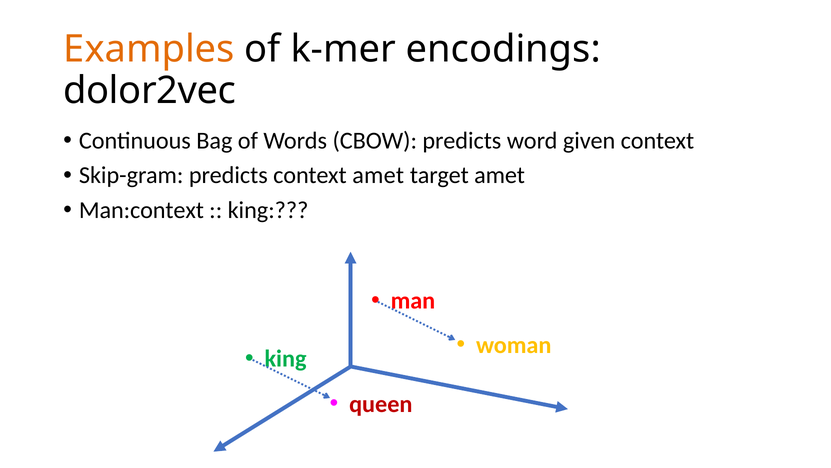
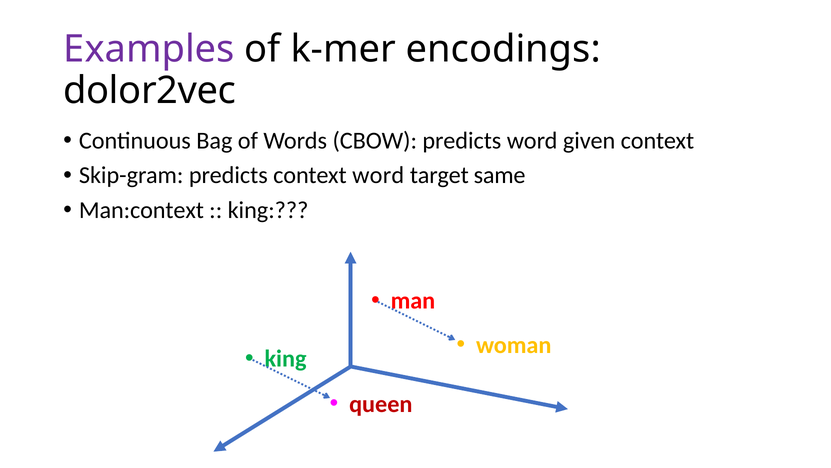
Examples colour: orange -> purple
context amet: amet -> word
target amet: amet -> same
